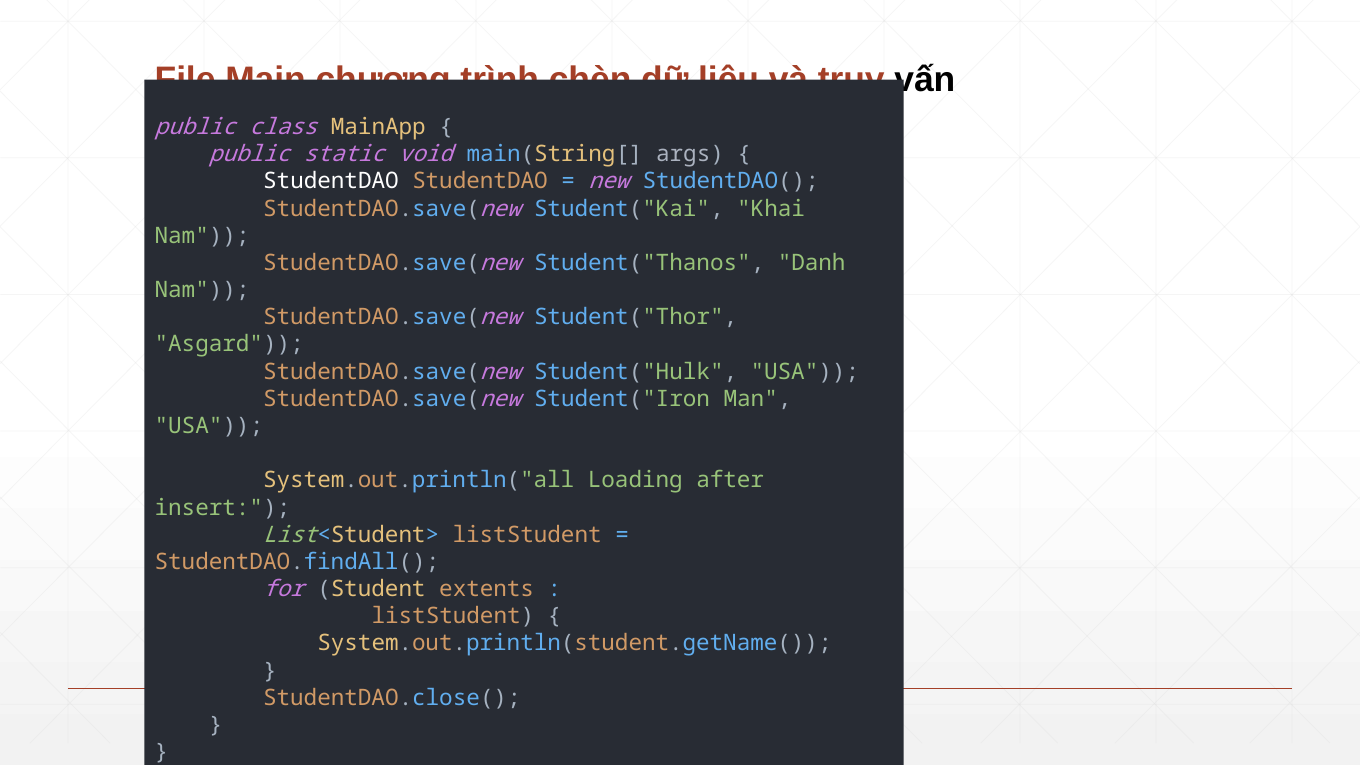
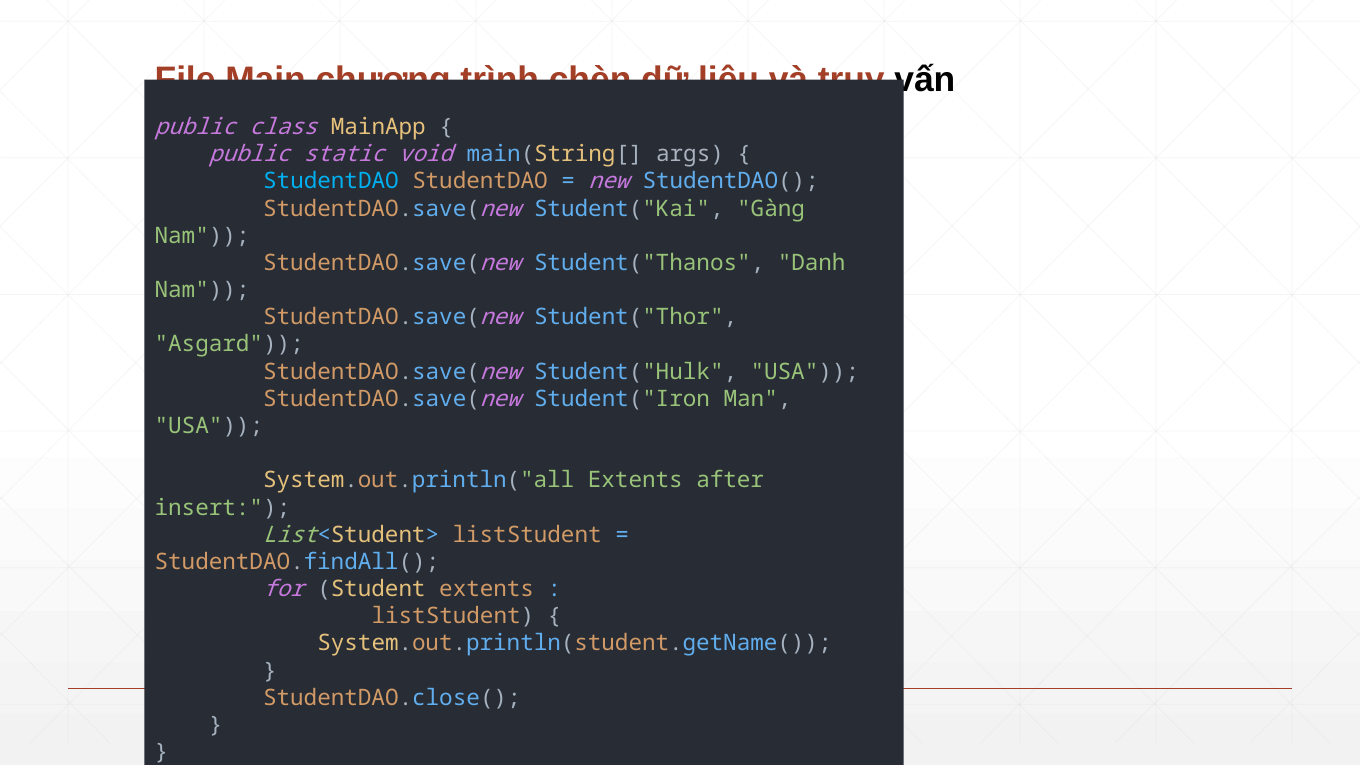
StudentDAO at (331, 181) colour: white -> light blue
Khai: Khai -> Gàng
System.out.println("all Loading: Loading -> Extents
